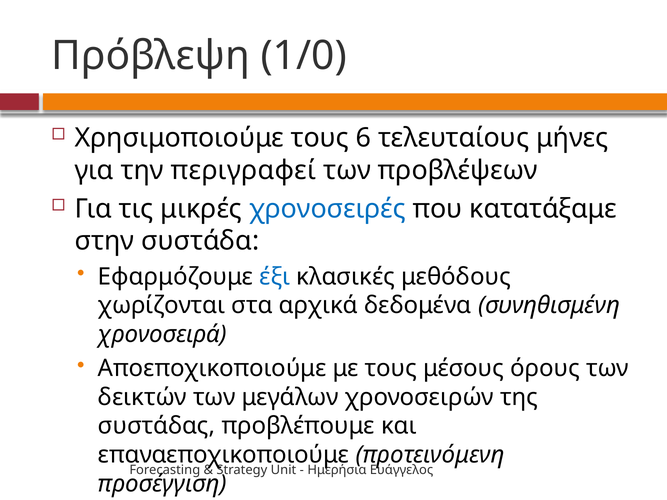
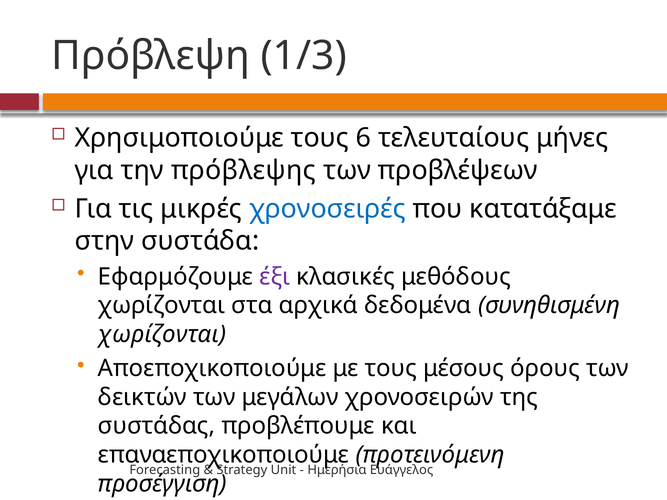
1/0: 1/0 -> 1/3
περιγραφεί: περιγραφεί -> πρόβλεψης
έξι colour: blue -> purple
χρονοσειρά at (162, 334): χρονοσειρά -> χωρίζονται
